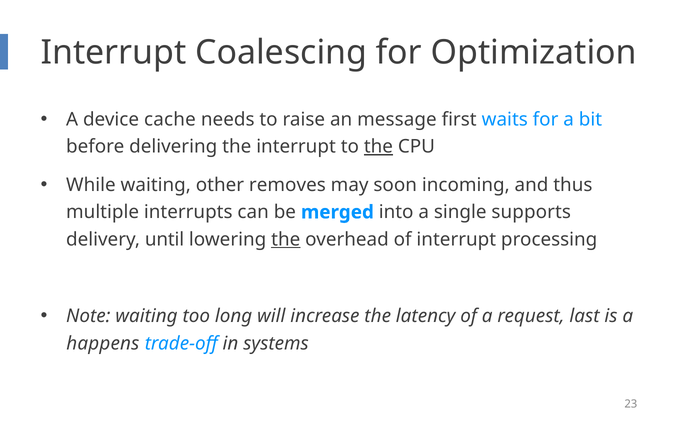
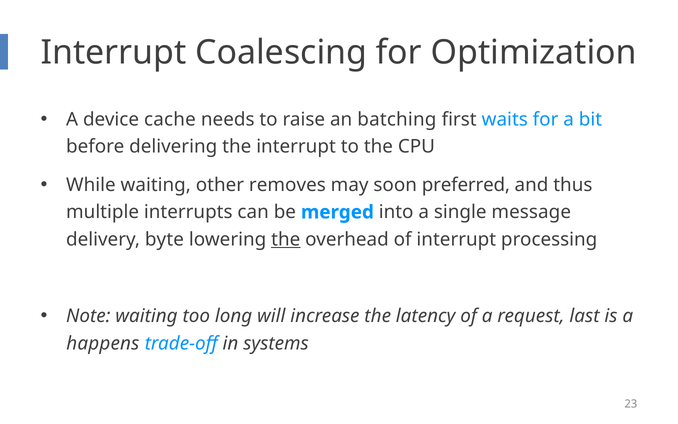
message: message -> batching
the at (378, 147) underline: present -> none
incoming: incoming -> preferred
supports: supports -> message
until: until -> byte
